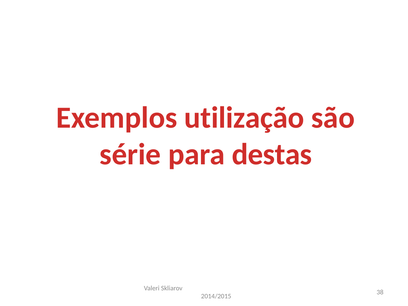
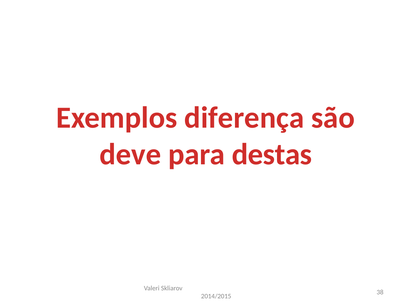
utilização: utilização -> diferença
série: série -> deve
